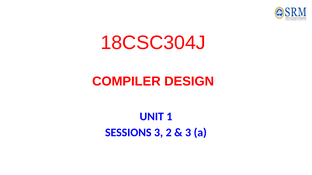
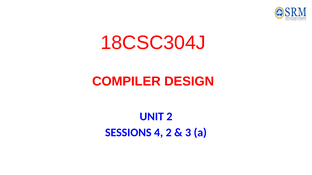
UNIT 1: 1 -> 2
SESSIONS 3: 3 -> 4
